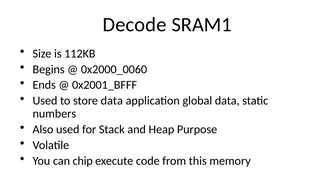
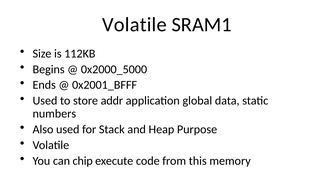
Decode at (134, 25): Decode -> Volatile
0x2000_0060: 0x2000_0060 -> 0x2000_5000
store data: data -> addr
